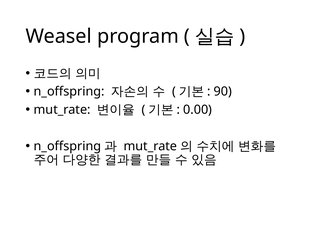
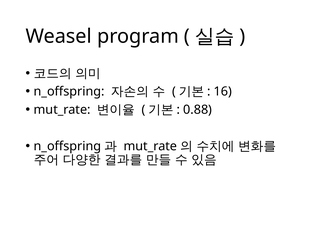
90: 90 -> 16
0.00: 0.00 -> 0.88
